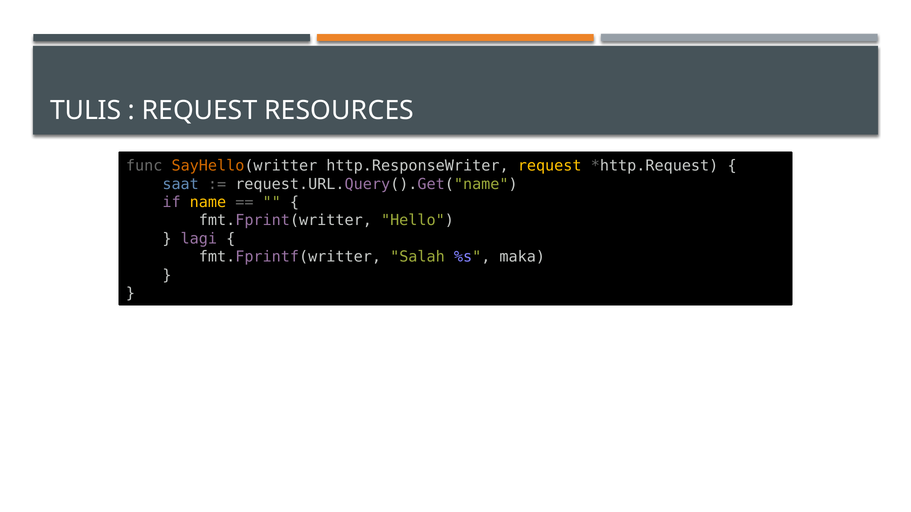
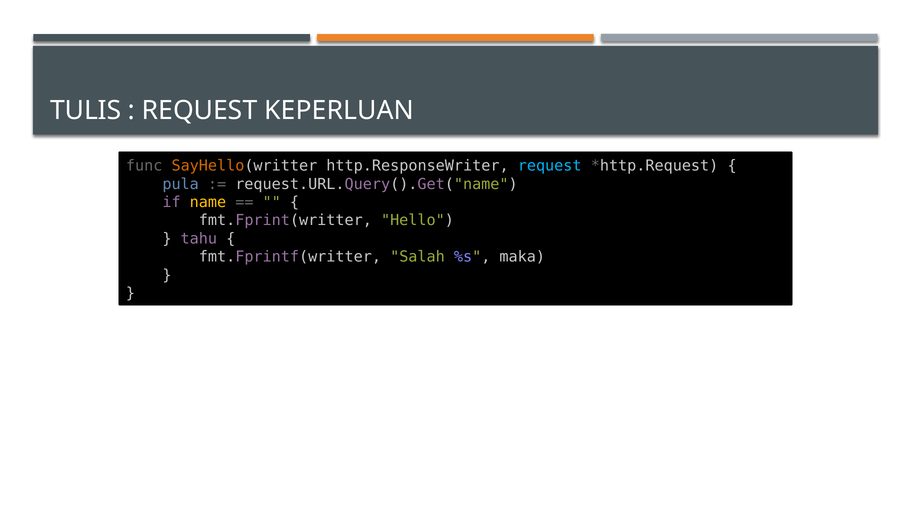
RESOURCES: RESOURCES -> KEPERLUAN
request at (550, 166) colour: yellow -> light blue
saat: saat -> pula
lagi: lagi -> tahu
